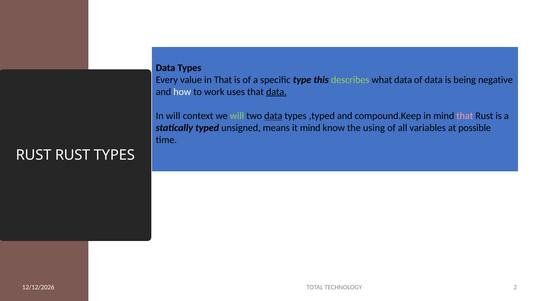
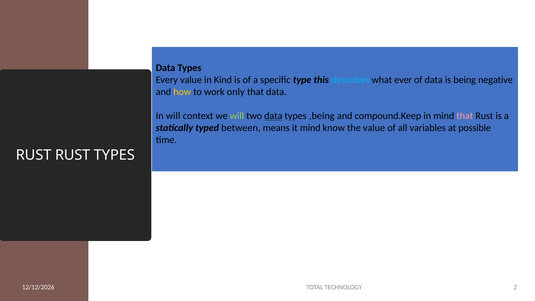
in That: That -> Kind
describes colour: light green -> light blue
what data: data -> ever
how colour: white -> yellow
uses: uses -> only
data at (276, 92) underline: present -> none
,typed: ,typed -> ,being
unsigned: unsigned -> between
the using: using -> value
